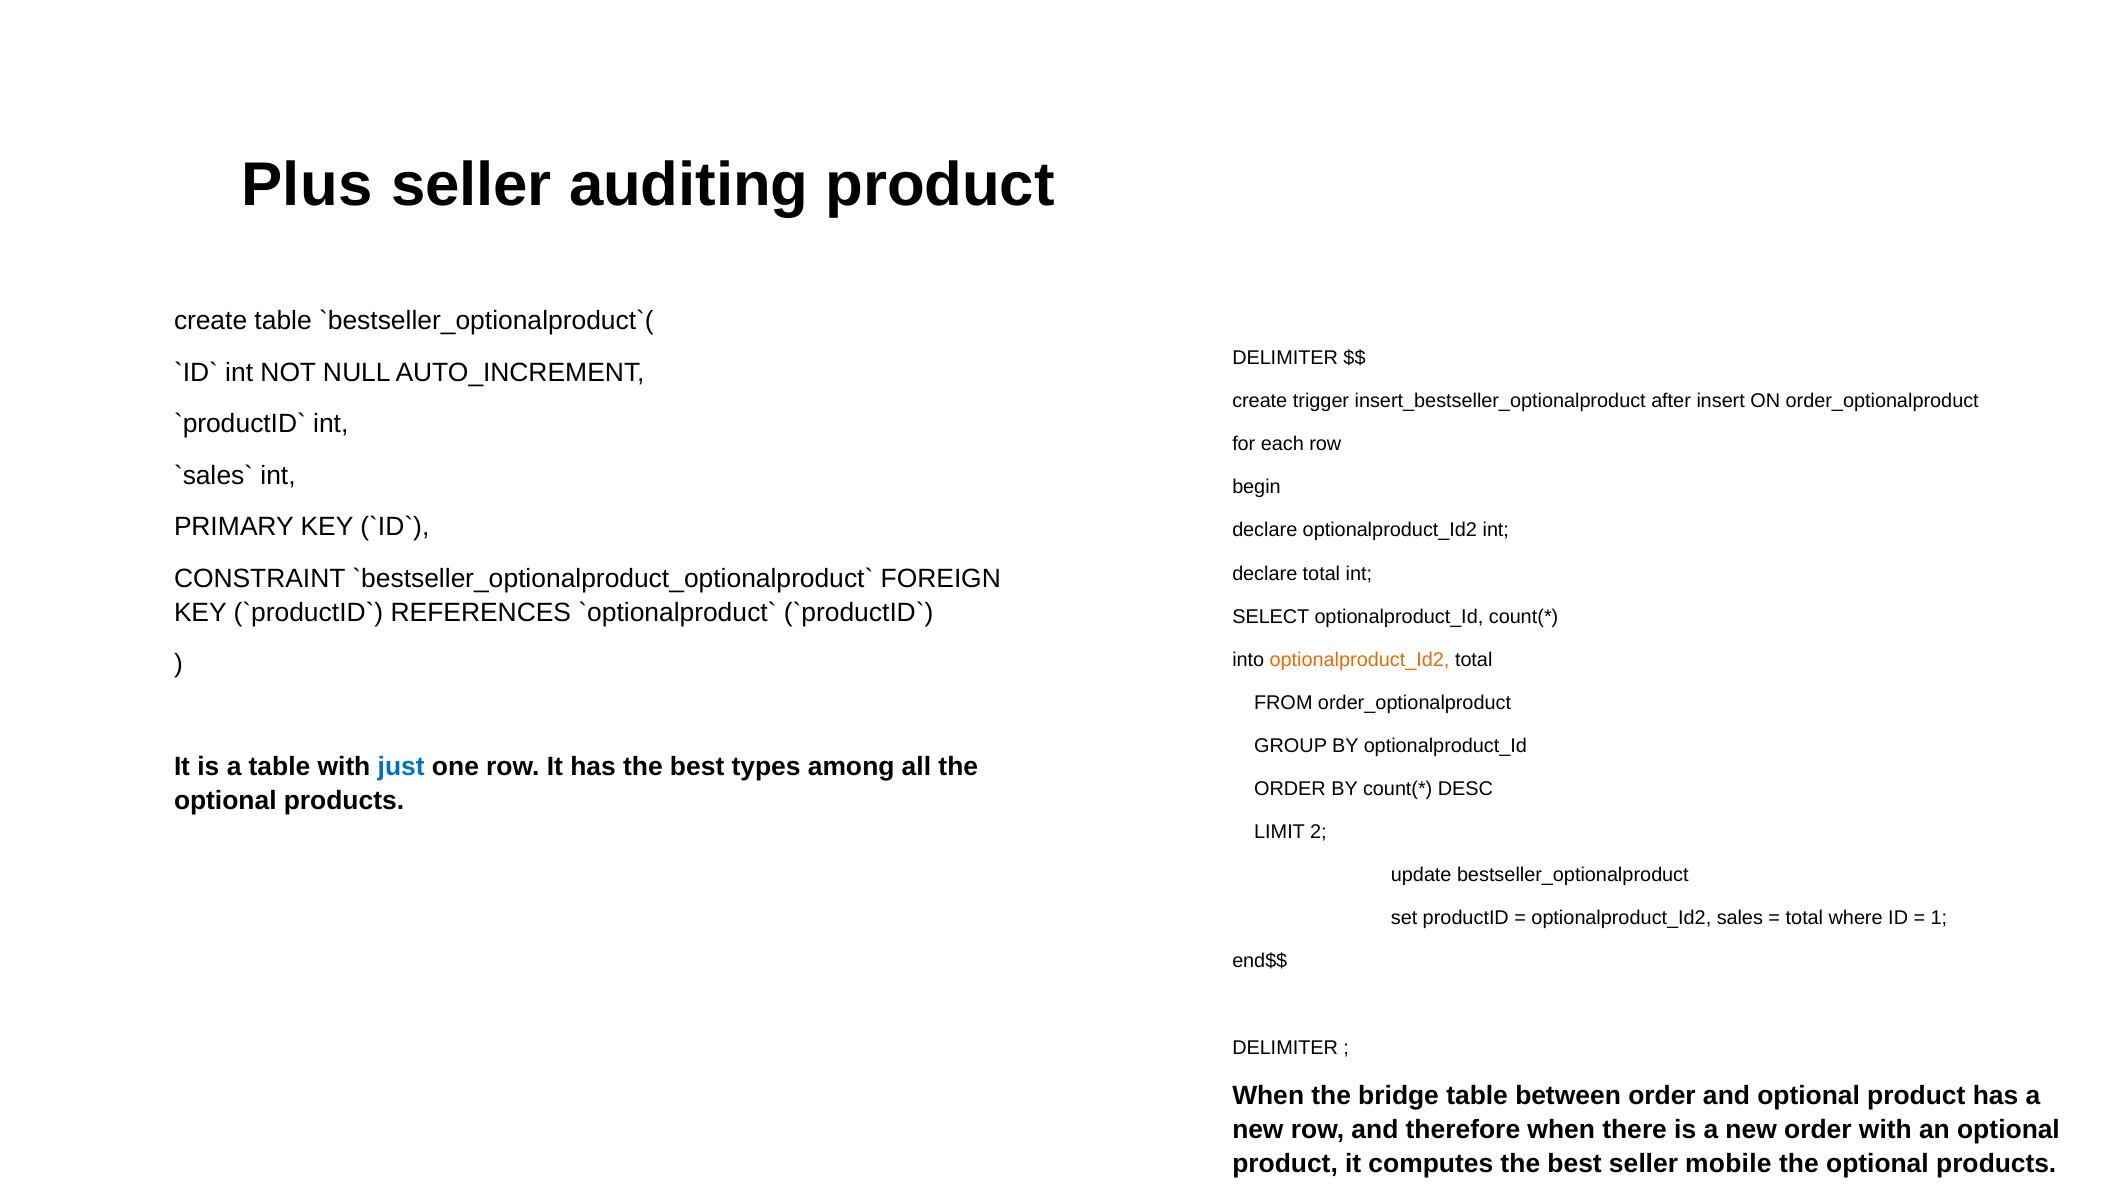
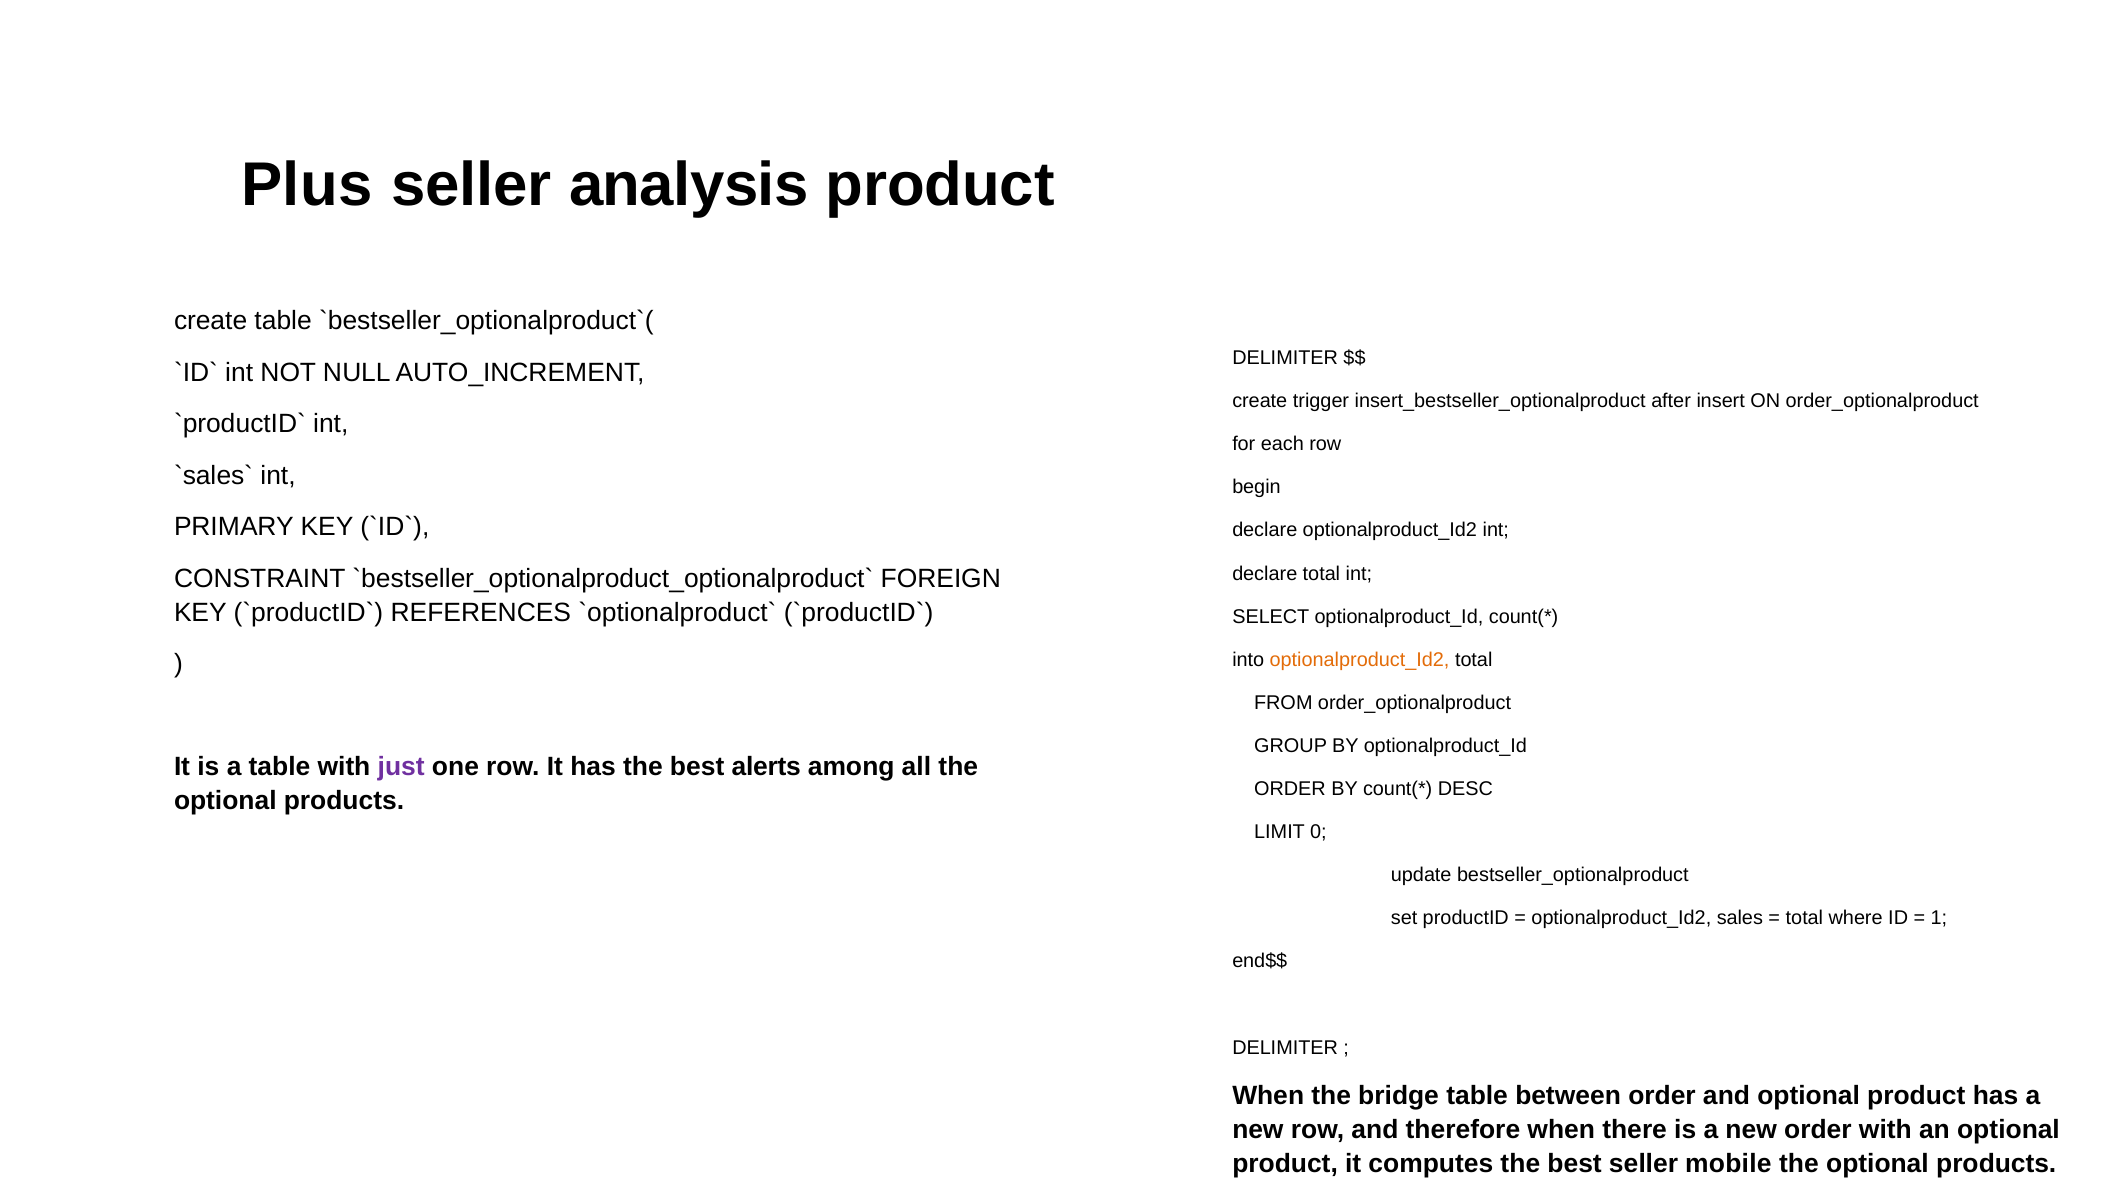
auditing: auditing -> analysis
just colour: blue -> purple
types: types -> alerts
2: 2 -> 0
